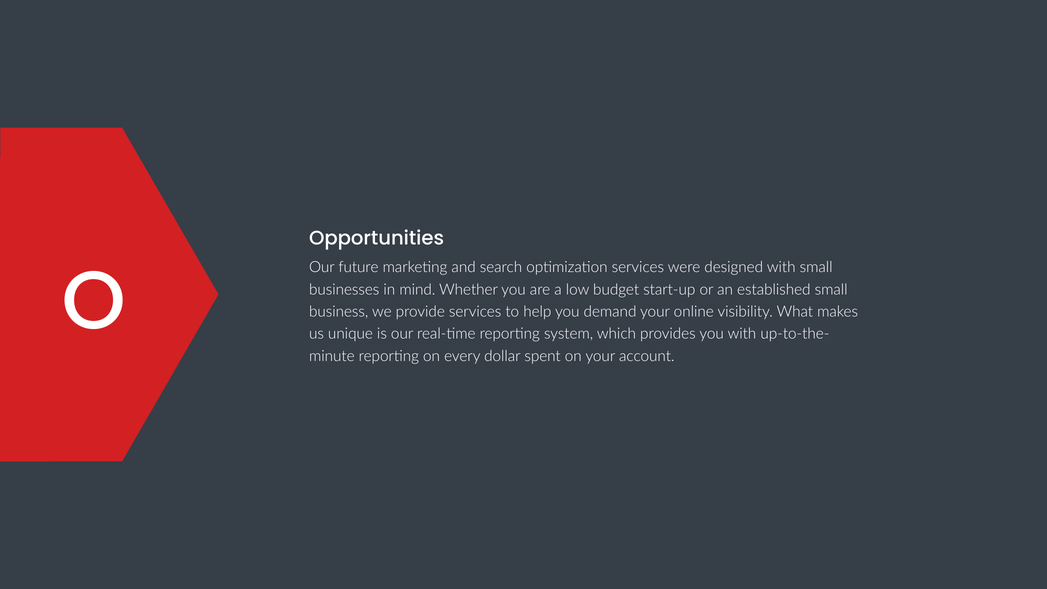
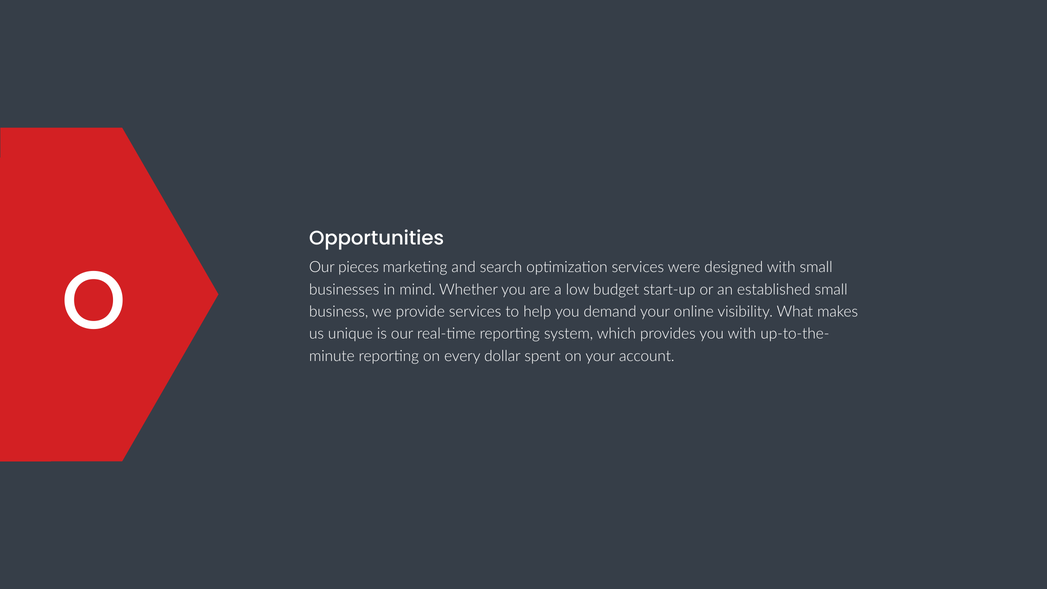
future: future -> pieces
